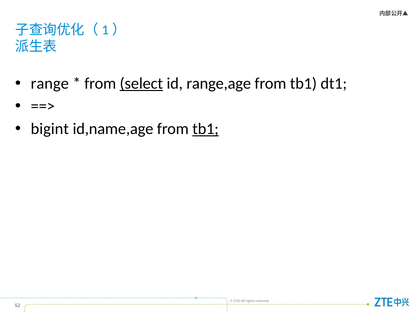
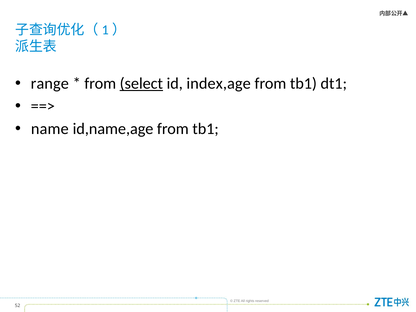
range,age: range,age -> index,age
bigint: bigint -> name
tb1 at (206, 129) underline: present -> none
